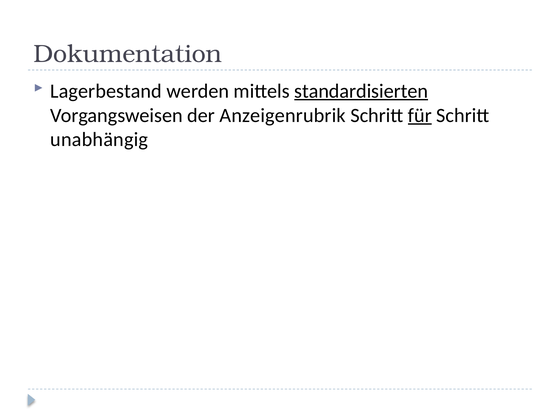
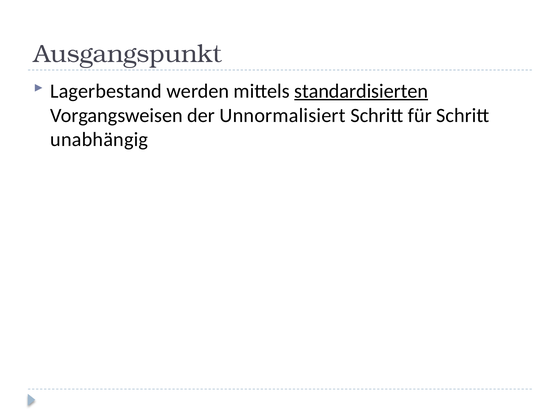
Dokumentation: Dokumentation -> Ausgangspunkt
Anzeigenrubrik: Anzeigenrubrik -> Unnormalisiert
für underline: present -> none
